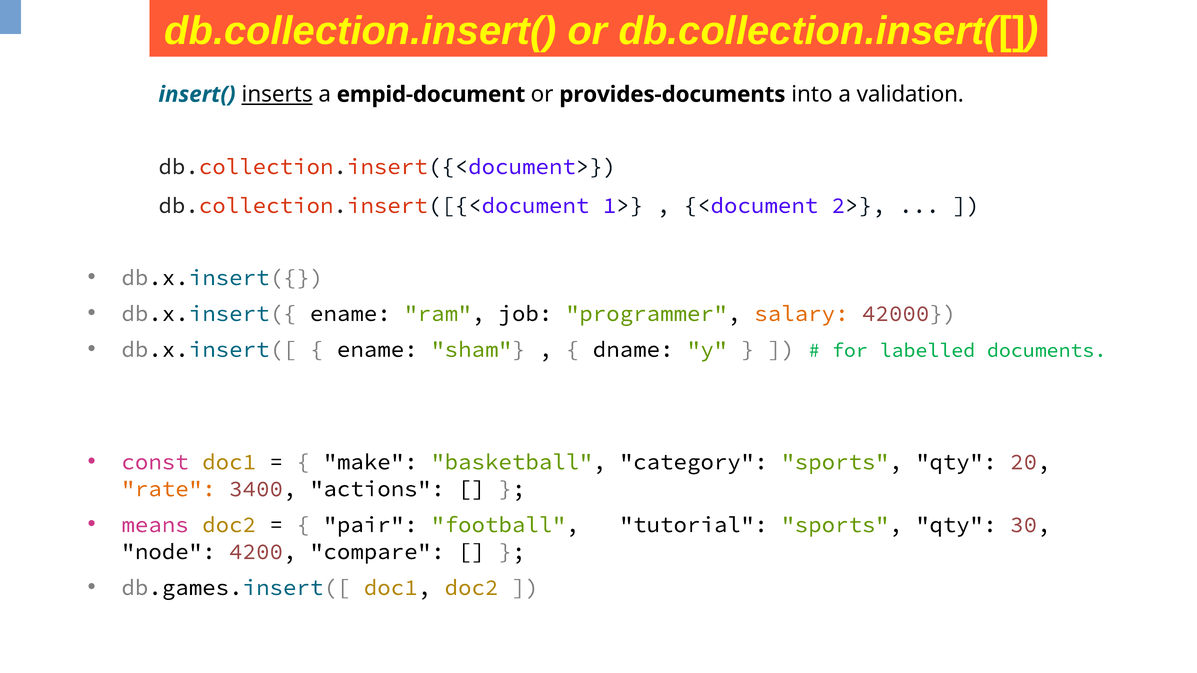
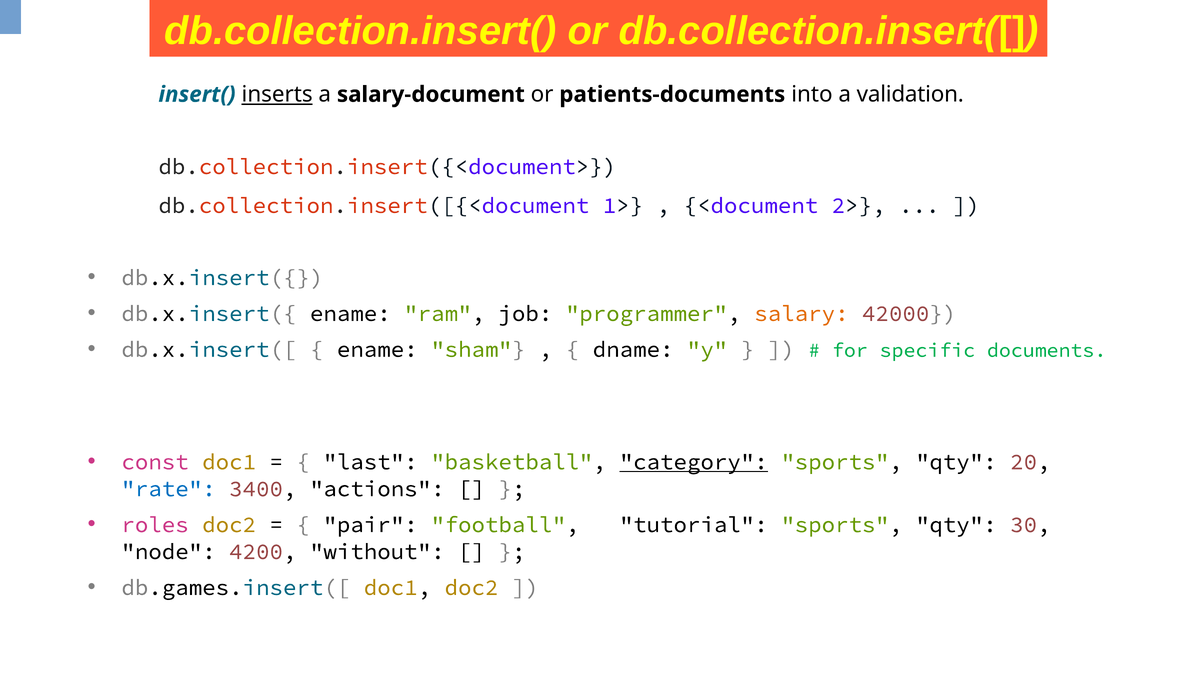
empid-document: empid-document -> salary-document
provides-documents: provides-documents -> patients-documents
labelled: labelled -> specific
make: make -> last
category underline: none -> present
rate colour: orange -> blue
means: means -> roles
compare: compare -> without
